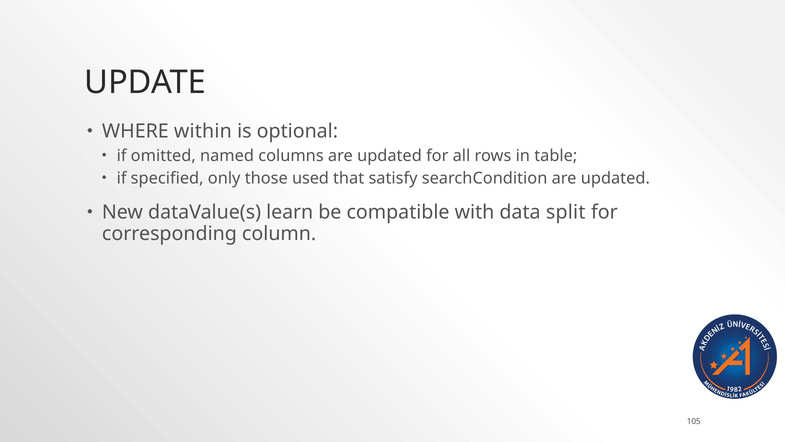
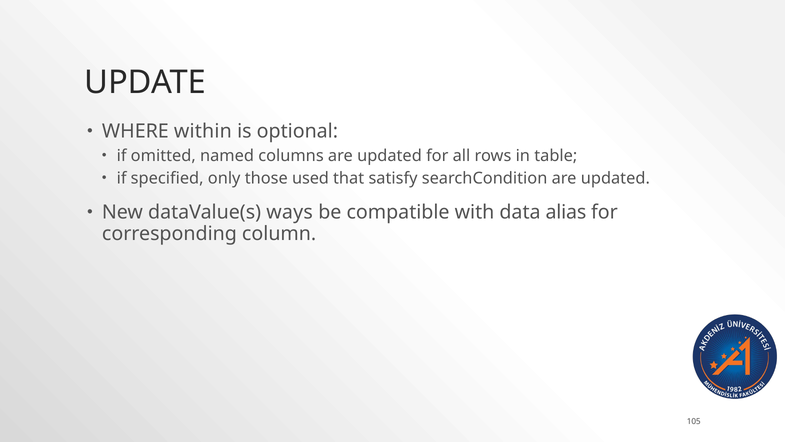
learn: learn -> ways
split: split -> alias
